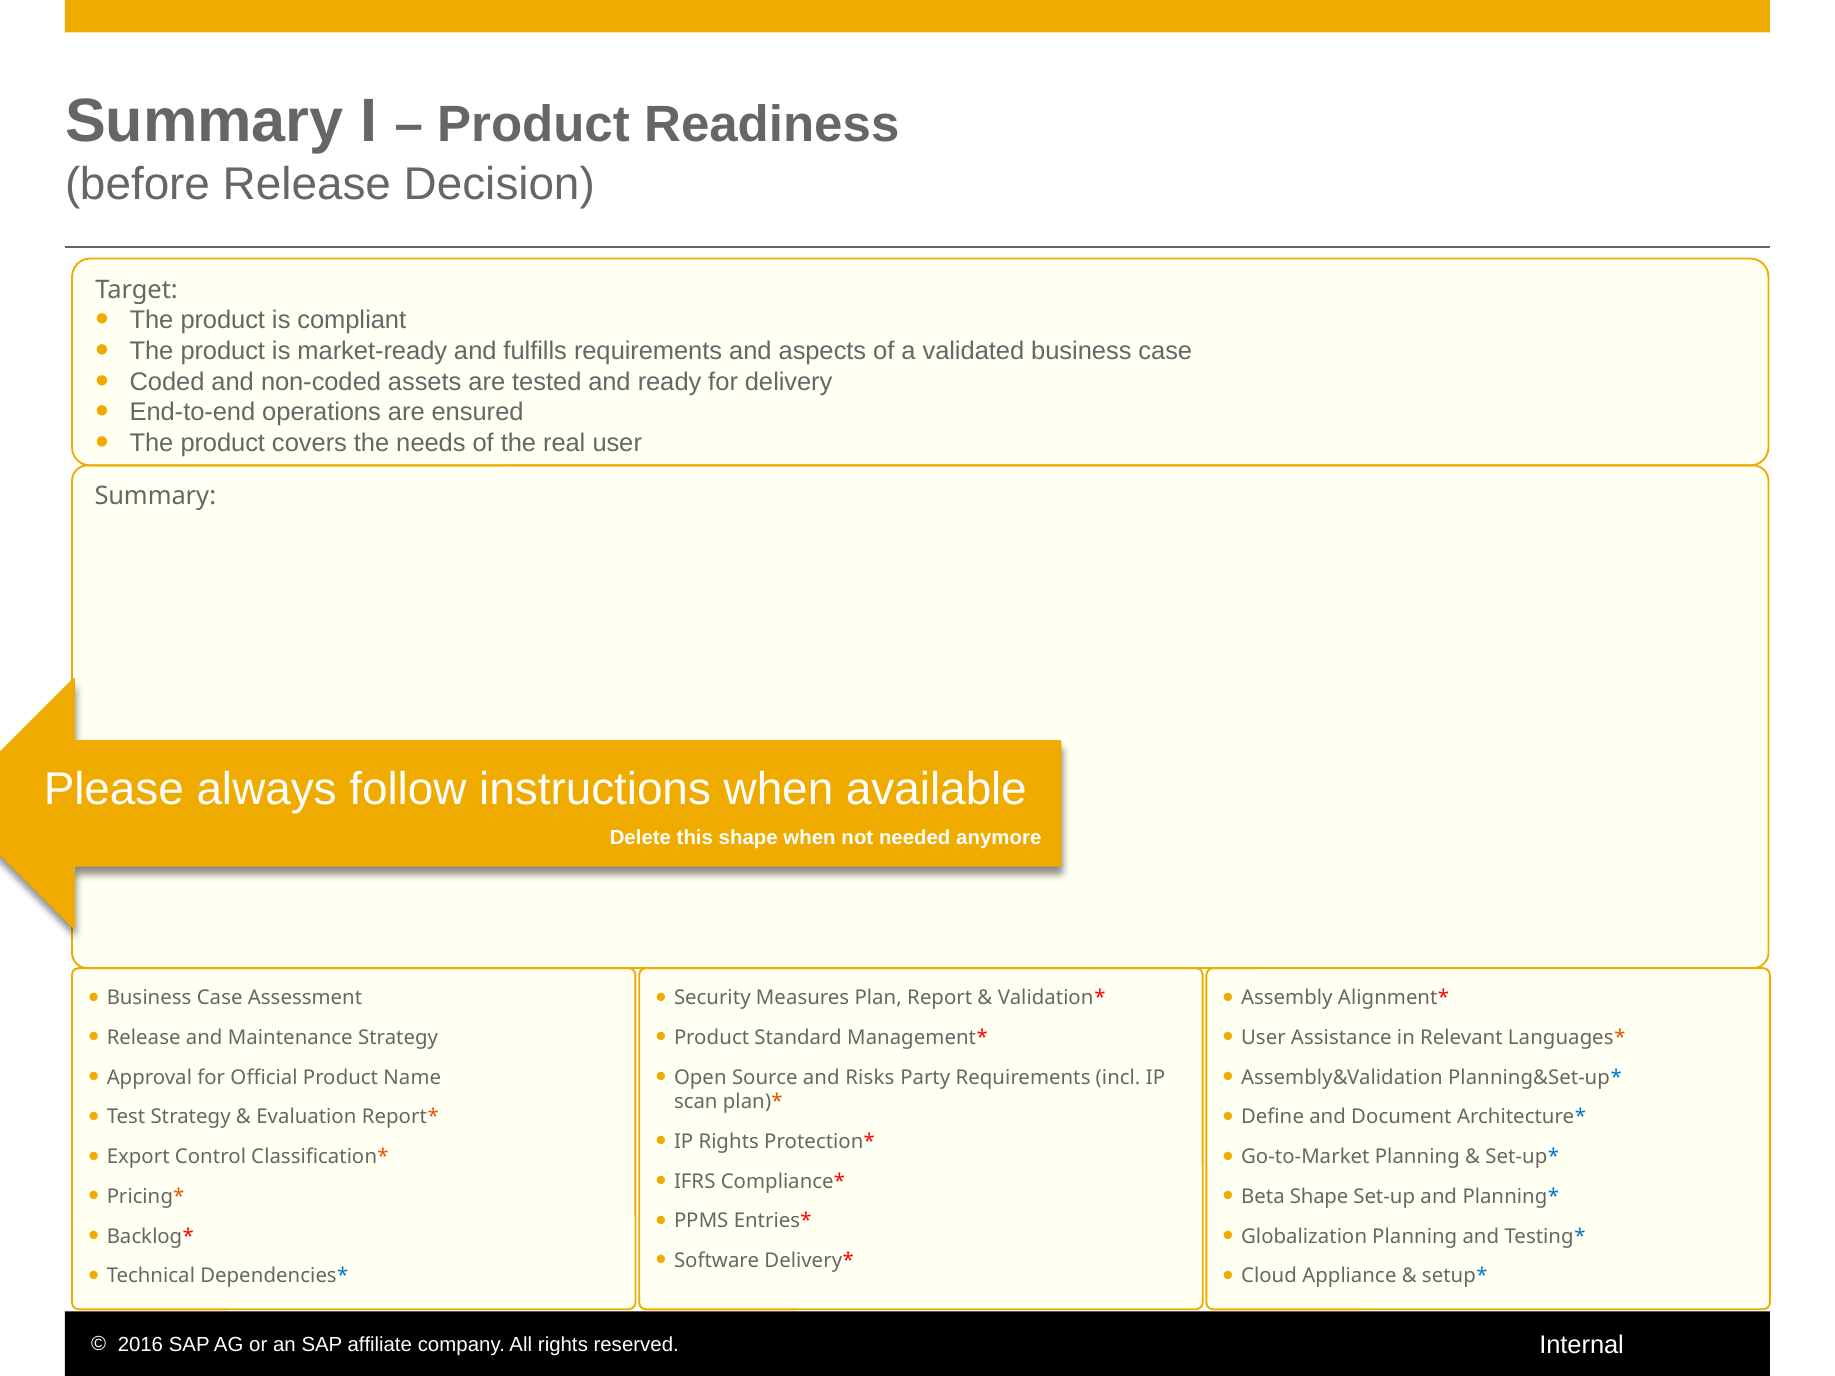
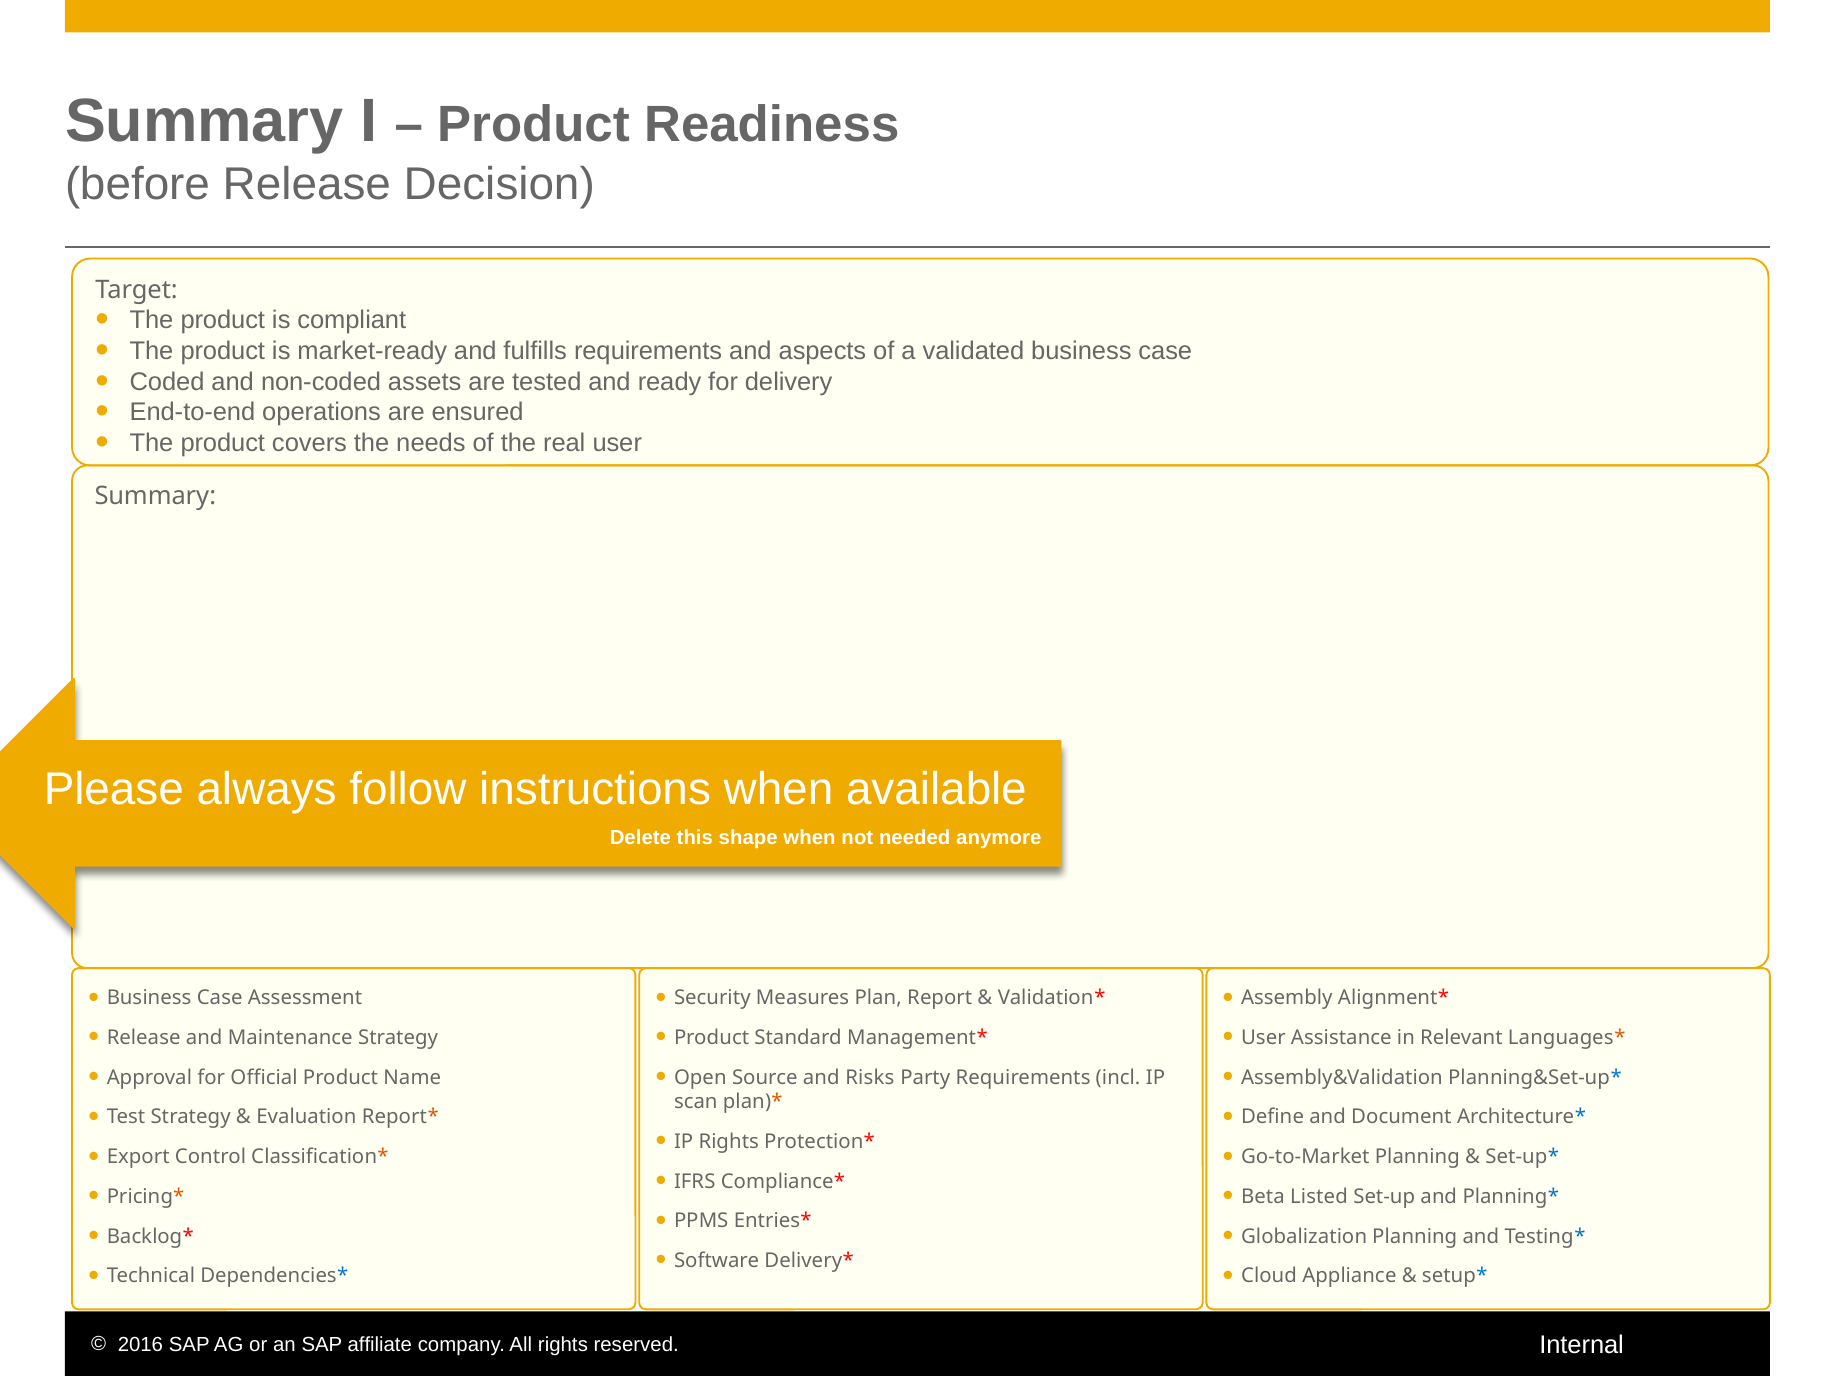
Beta Shape: Shape -> Listed
